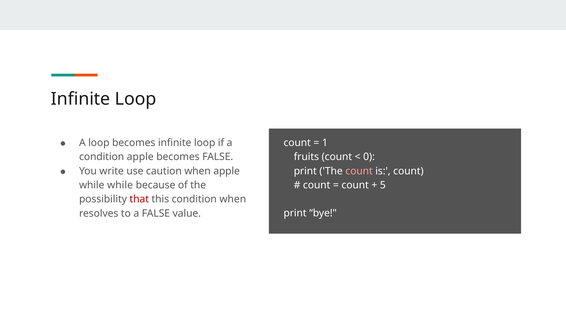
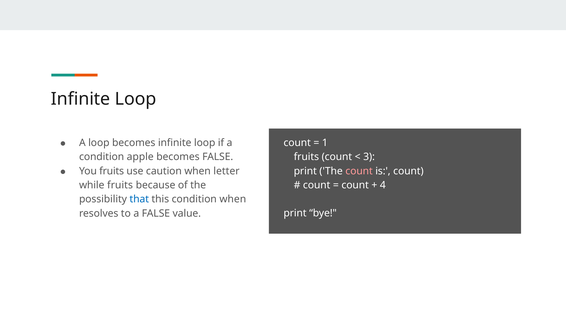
0: 0 -> 3
You write: write -> fruits
when apple: apple -> letter
while while: while -> fruits
5: 5 -> 4
that colour: red -> blue
